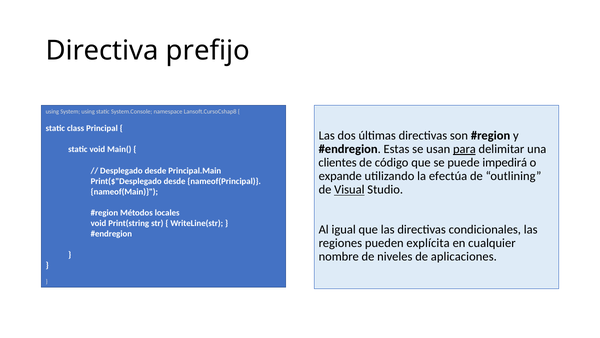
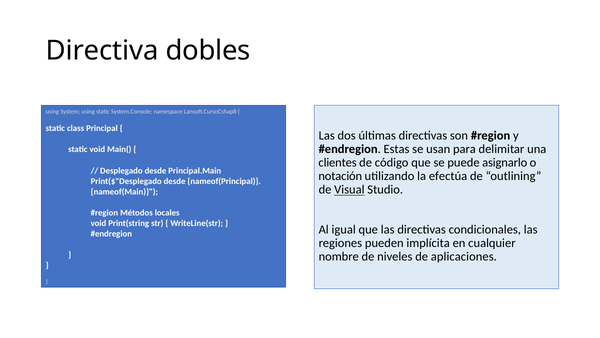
prefijo: prefijo -> dobles
para underline: present -> none
impedirá: impedirá -> asignarlo
expande: expande -> notación
explícita: explícita -> implícita
